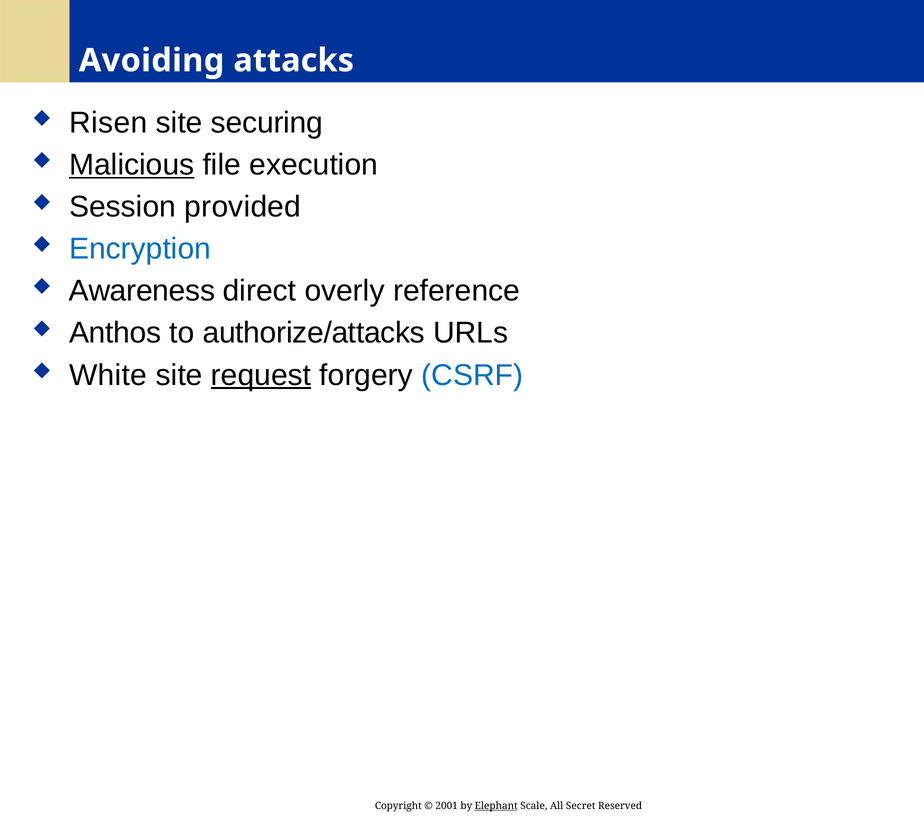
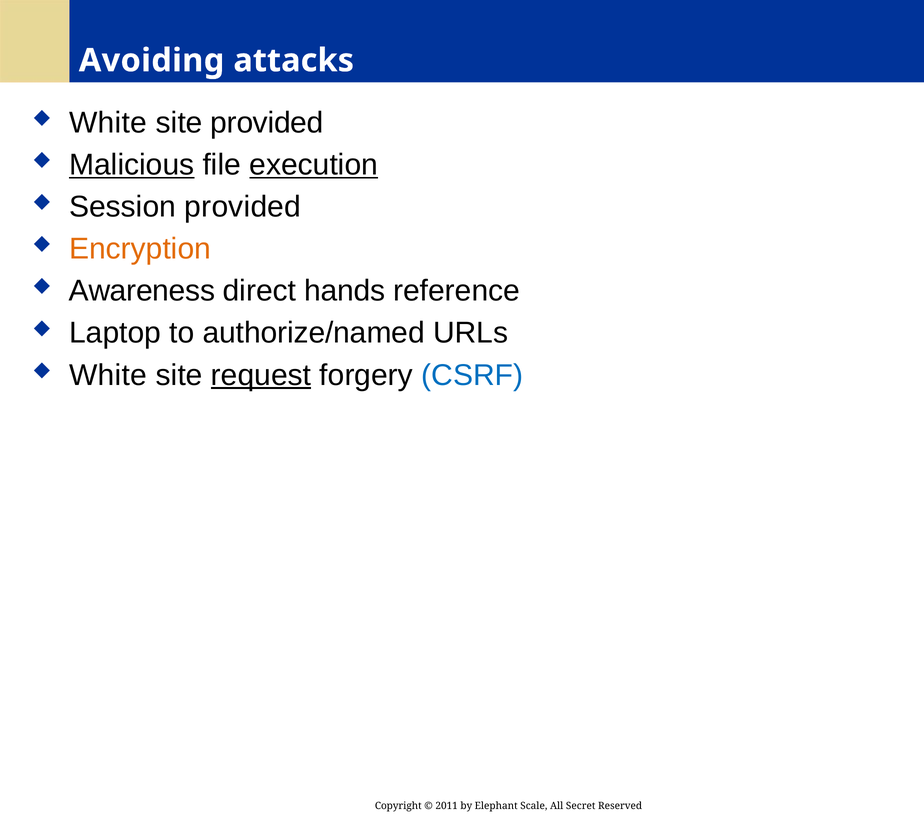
Risen at (108, 123): Risen -> White
site securing: securing -> provided
execution underline: none -> present
Encryption colour: blue -> orange
overly: overly -> hands
Anthos: Anthos -> Laptop
authorize/attacks: authorize/attacks -> authorize/named
2001: 2001 -> 2011
Elephant underline: present -> none
